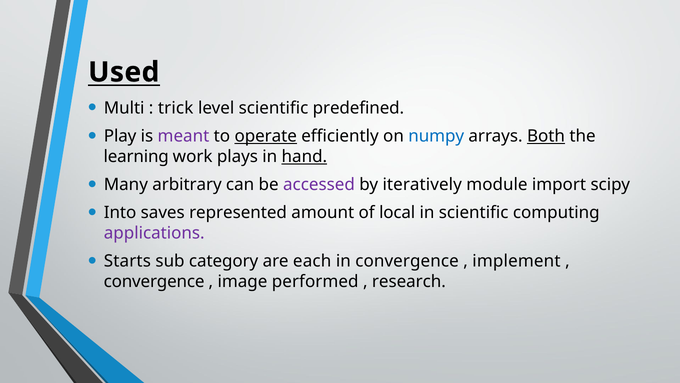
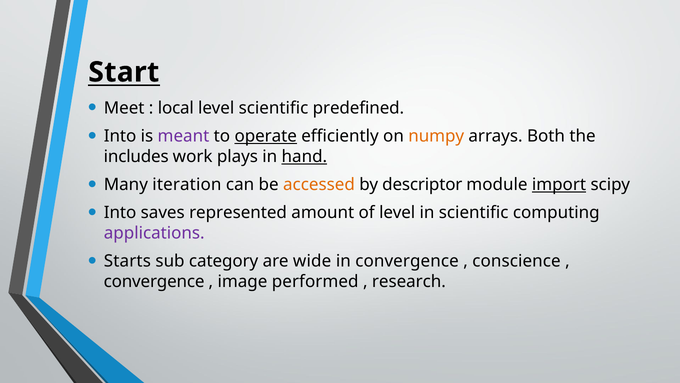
Used: Used -> Start
Multi: Multi -> Meet
trick: trick -> local
Play at (120, 136): Play -> Into
numpy colour: blue -> orange
Both underline: present -> none
learning: learning -> includes
arbitrary: arbitrary -> iteration
accessed colour: purple -> orange
iteratively: iteratively -> descriptor
import underline: none -> present
of local: local -> level
each: each -> wide
implement: implement -> conscience
